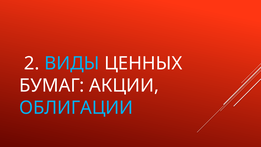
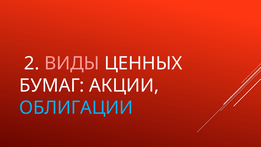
ВИДЫ colour: light blue -> pink
